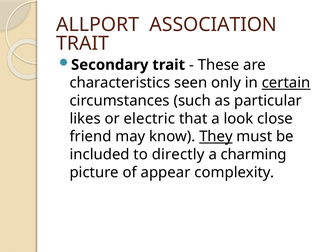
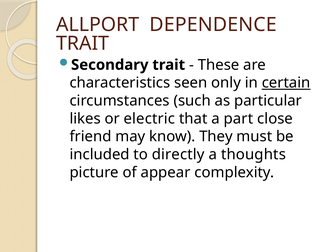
ASSOCIATION: ASSOCIATION -> DEPENDENCE
look: look -> part
They underline: present -> none
charming: charming -> thoughts
